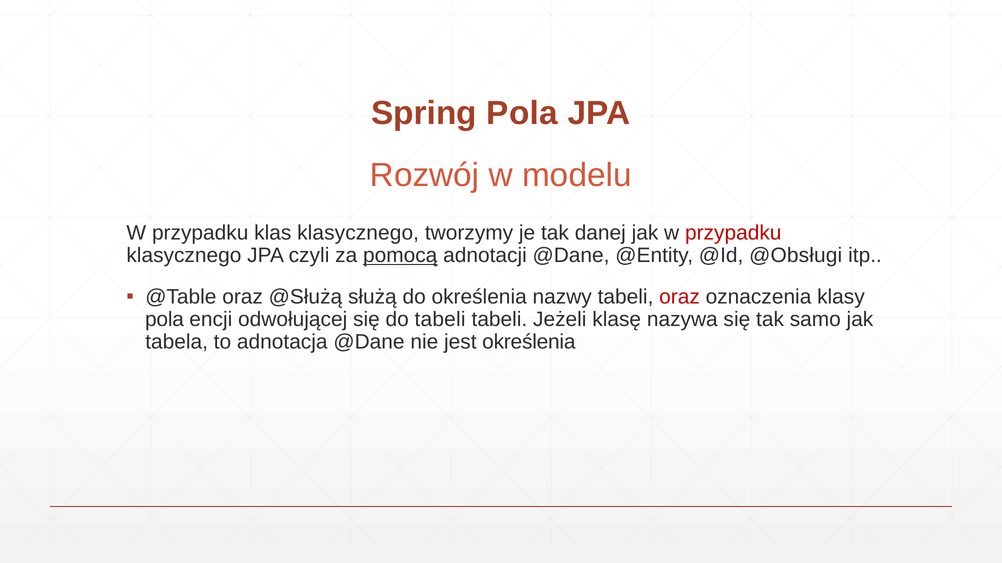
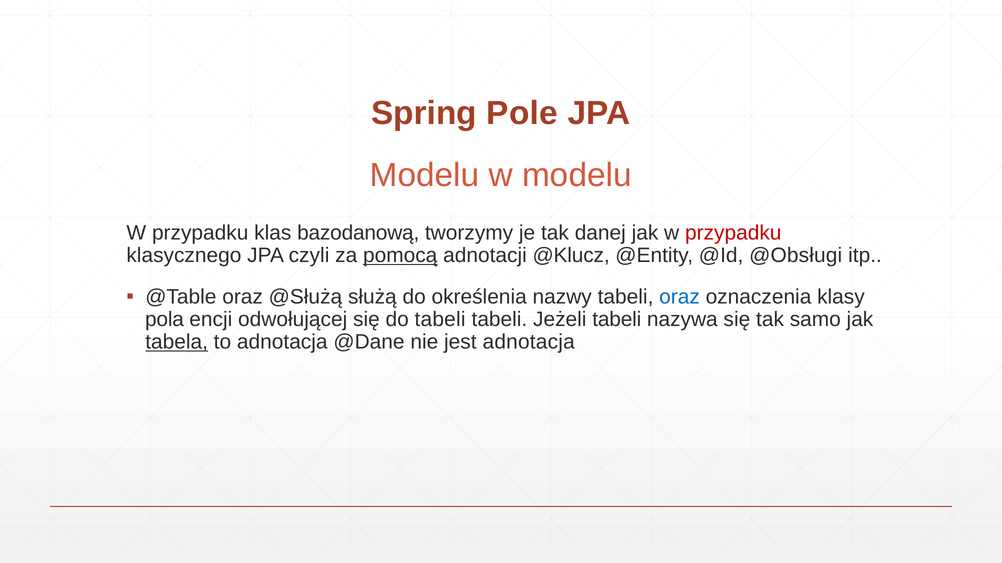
Spring Pola: Pola -> Pole
Rozwój at (425, 176): Rozwój -> Modelu
klas klasycznego: klasycznego -> bazodanową
adnotacji @Dane: @Dane -> @Klucz
oraz at (680, 297) colour: red -> blue
Jeżeli klasę: klasę -> tabeli
tabela underline: none -> present
jest określenia: określenia -> adnotacja
